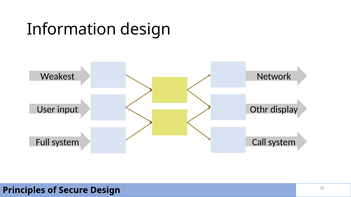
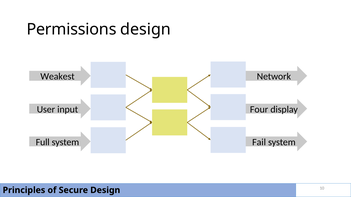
Information: Information -> Permissions
Othr: Othr -> Four
Call: Call -> Fail
